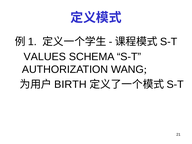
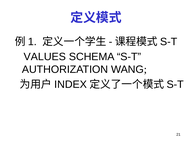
BIRTH: BIRTH -> INDEX
